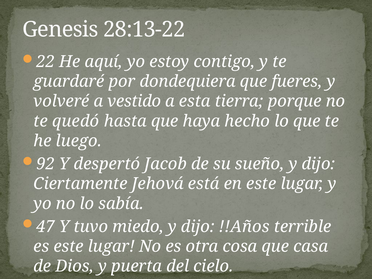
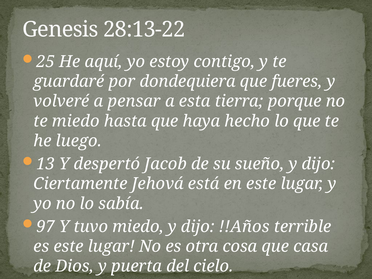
22: 22 -> 25
vestido: vestido -> pensar
te quedó: quedó -> miedo
92: 92 -> 13
47: 47 -> 97
